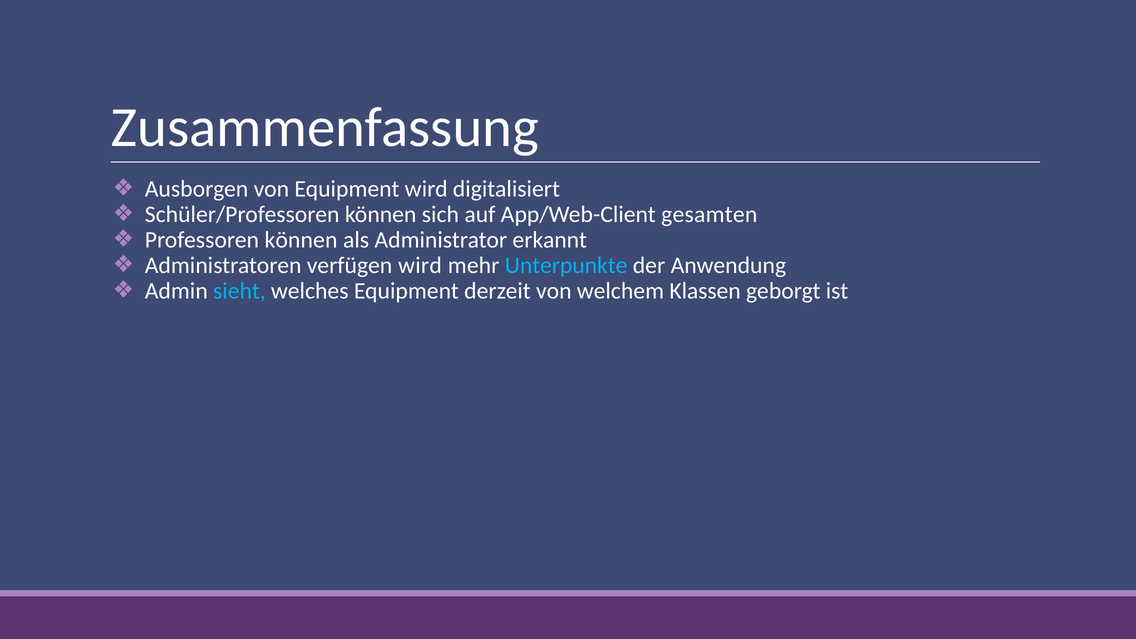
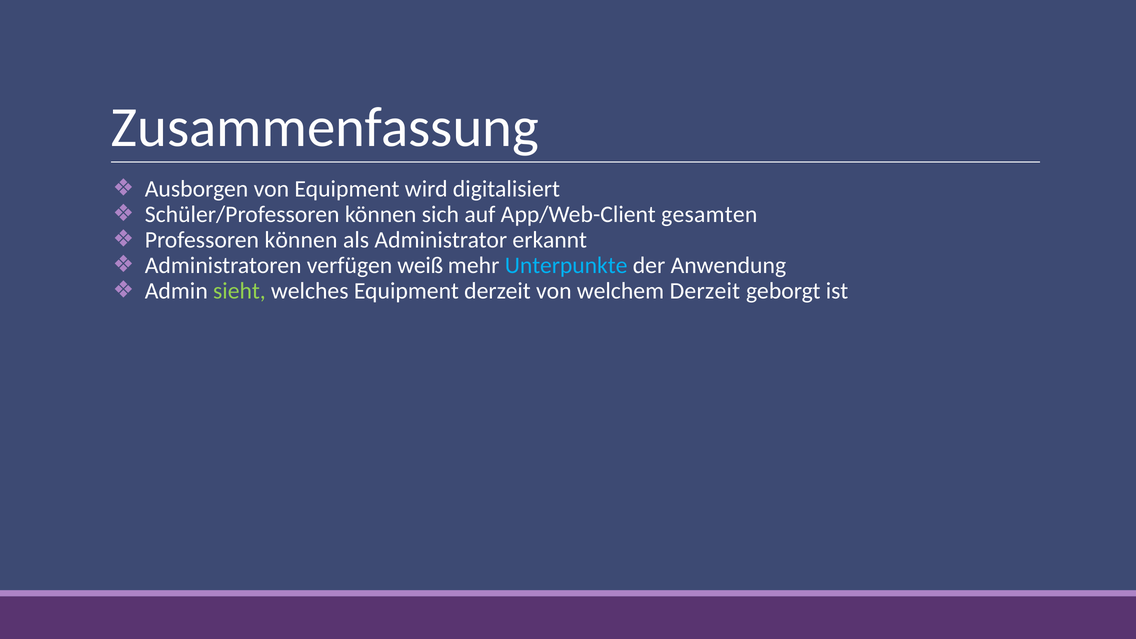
verfügen wird: wird -> weiß
sieht colour: light blue -> light green
welchem Klassen: Klassen -> Derzeit
